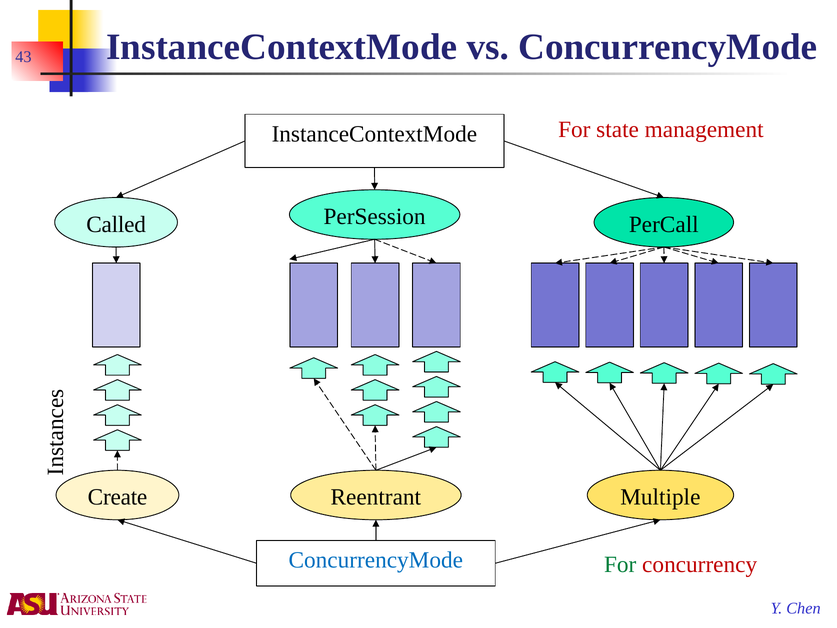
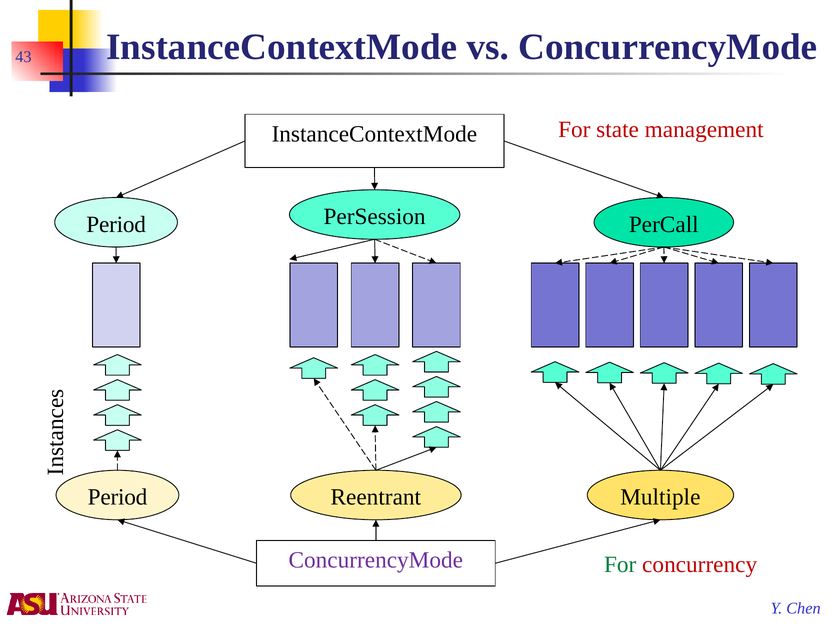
Called at (116, 224): Called -> Period
Create at (118, 497): Create -> Period
ConcurrencyMode at (376, 560) colour: blue -> purple
